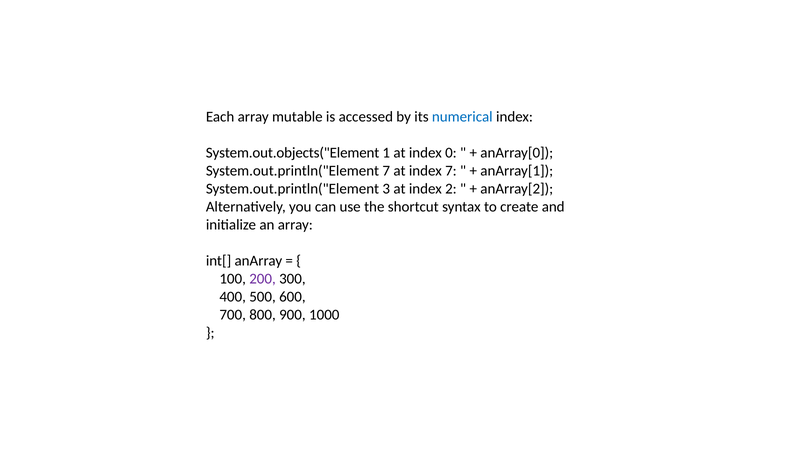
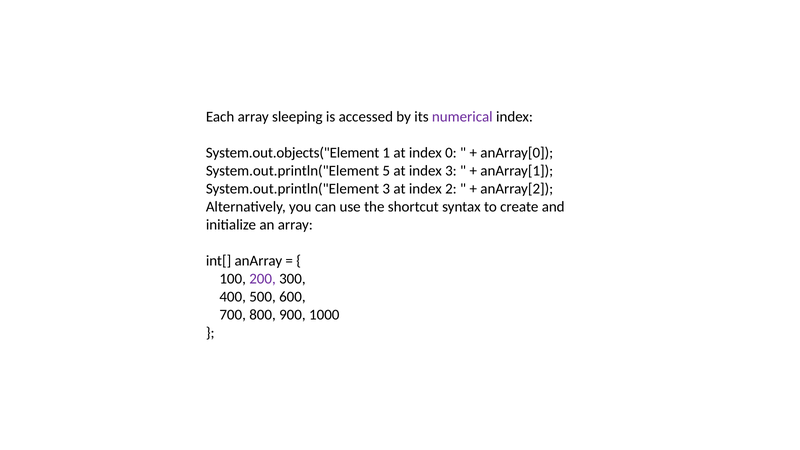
mutable: mutable -> sleeping
numerical colour: blue -> purple
System.out.println("Element 7: 7 -> 5
index 7: 7 -> 3
